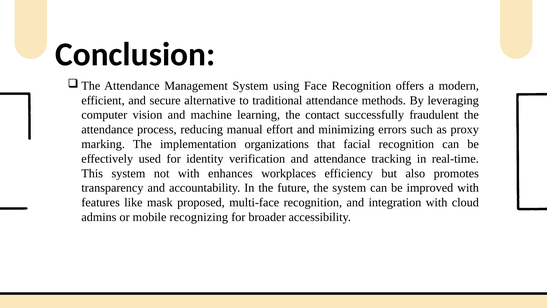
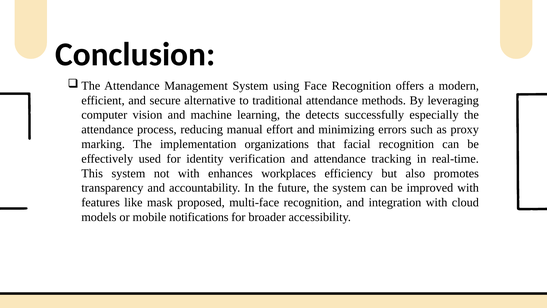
contact: contact -> detects
fraudulent: fraudulent -> especially
admins: admins -> models
recognizing: recognizing -> notifications
